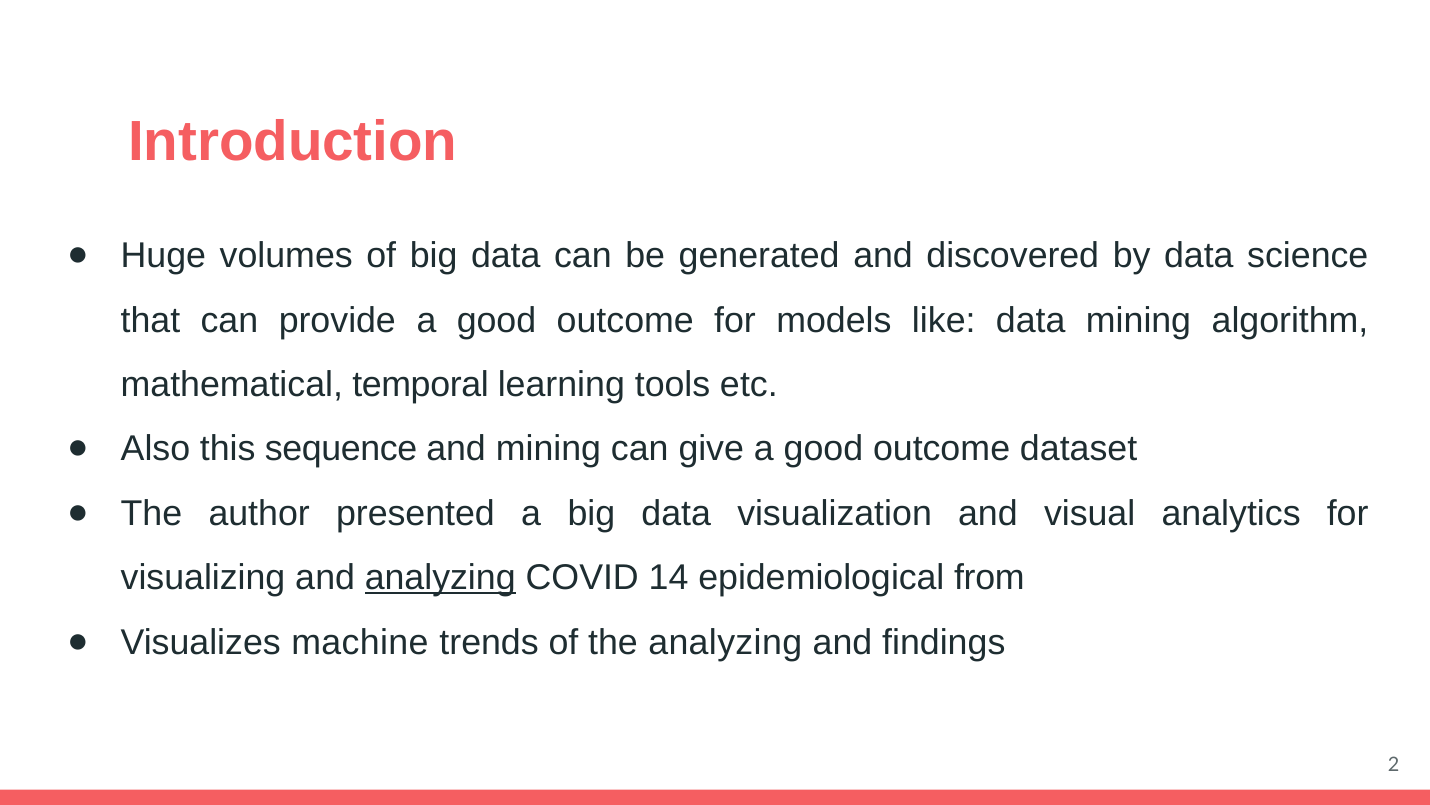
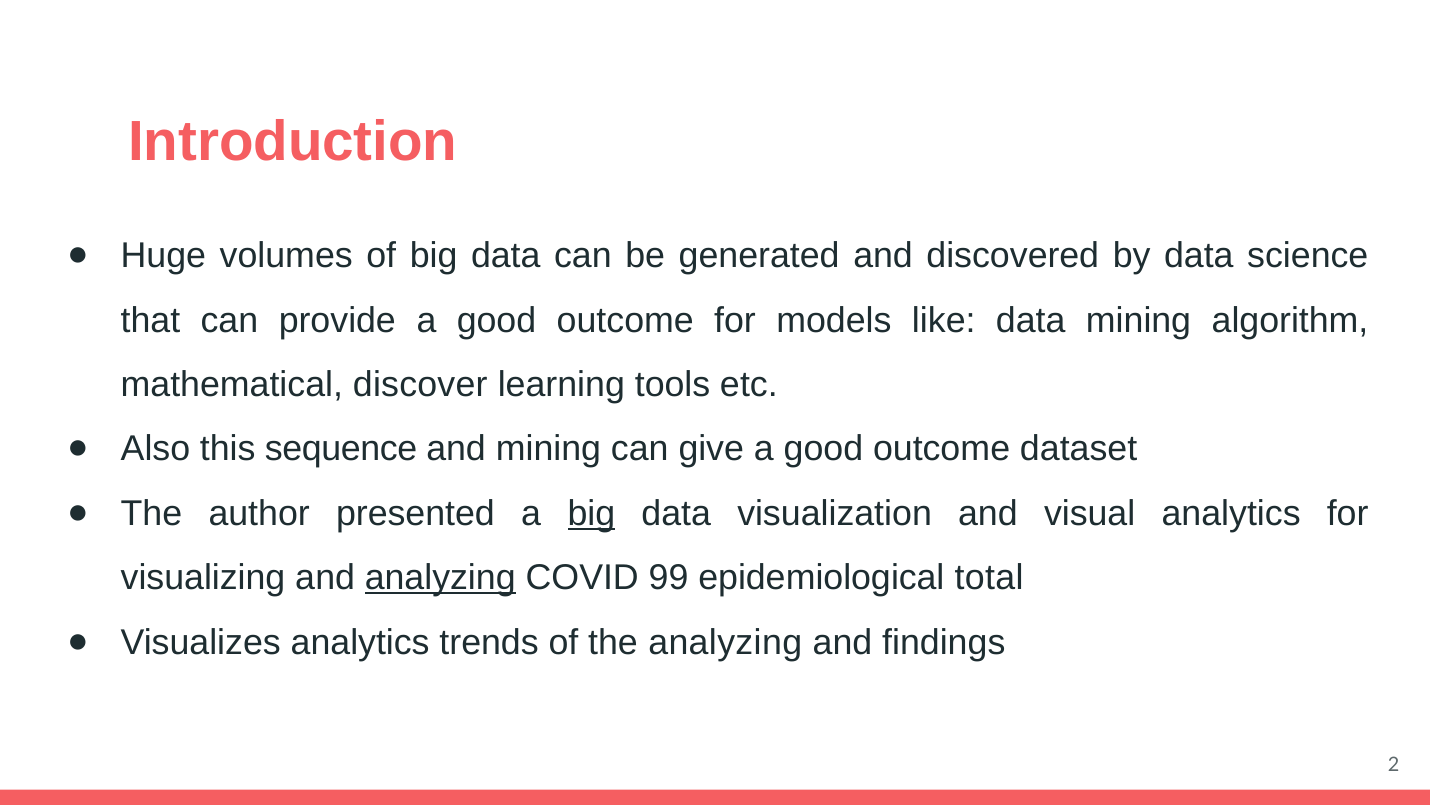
temporal: temporal -> discover
big at (591, 513) underline: none -> present
14: 14 -> 99
from: from -> total
Visualizes machine: machine -> analytics
